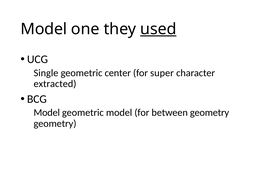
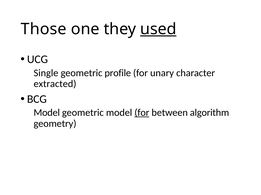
Model at (44, 29): Model -> Those
center: center -> profile
super: super -> unary
for at (142, 113) underline: none -> present
between geometry: geometry -> algorithm
